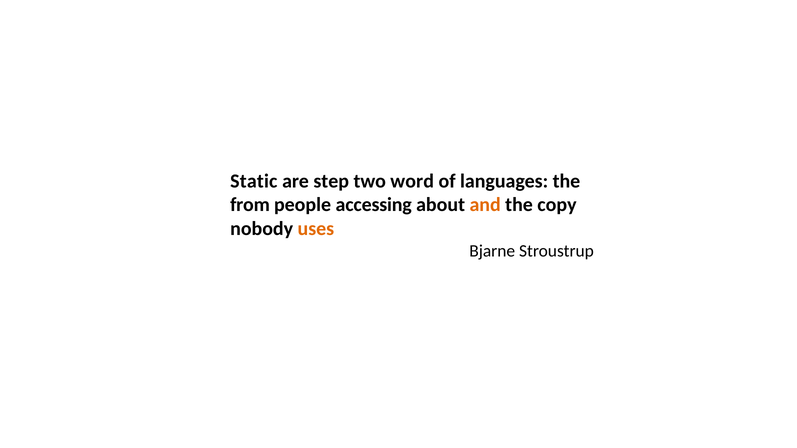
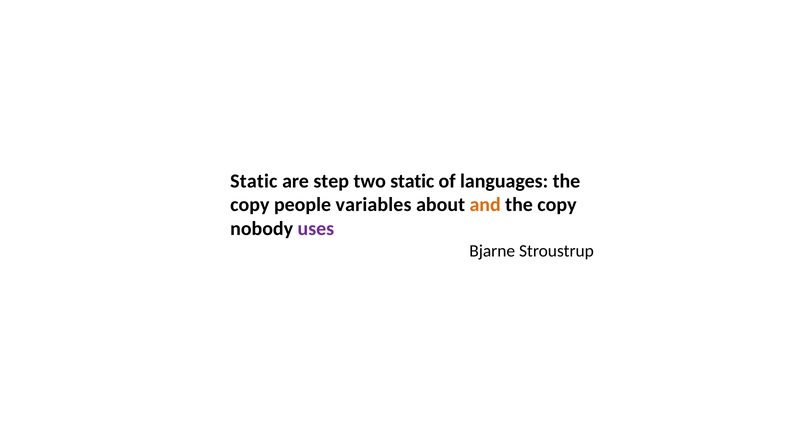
two word: word -> static
from at (250, 205): from -> copy
accessing: accessing -> variables
uses colour: orange -> purple
